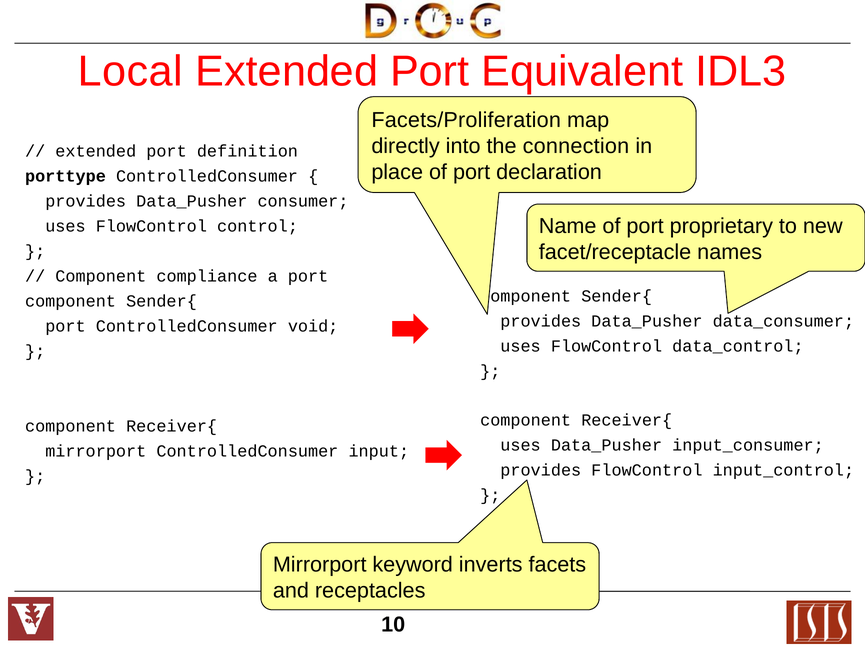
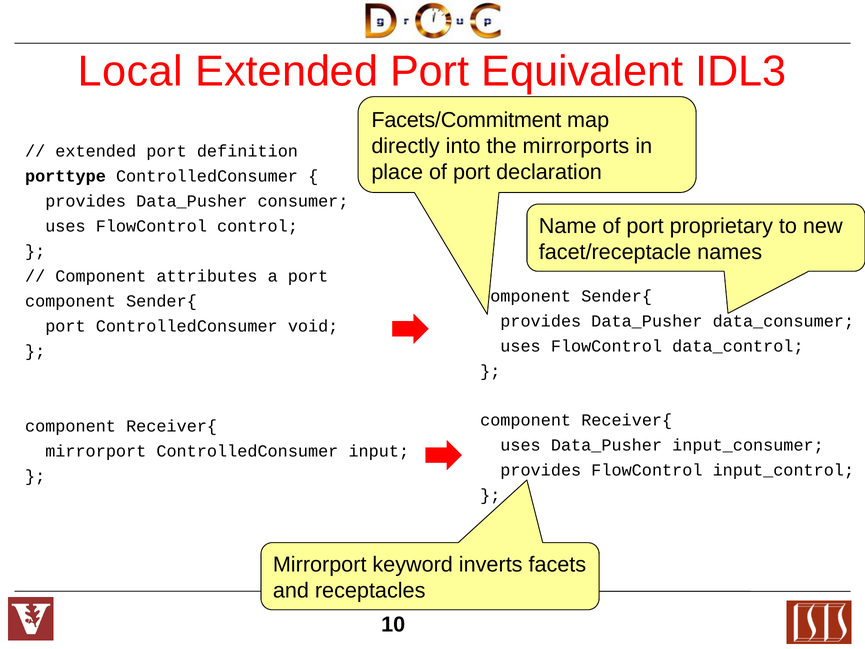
Facets/Proliferation: Facets/Proliferation -> Facets/Commitment
connection: connection -> mirrorports
compliance: compliance -> attributes
